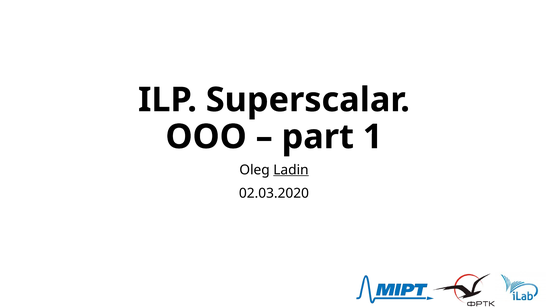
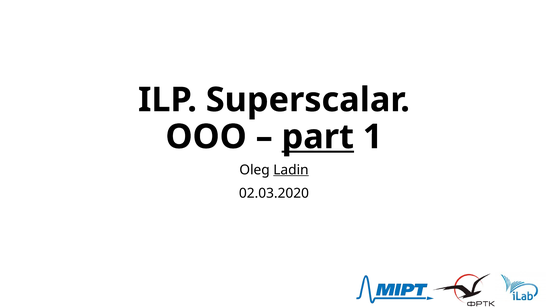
part underline: none -> present
